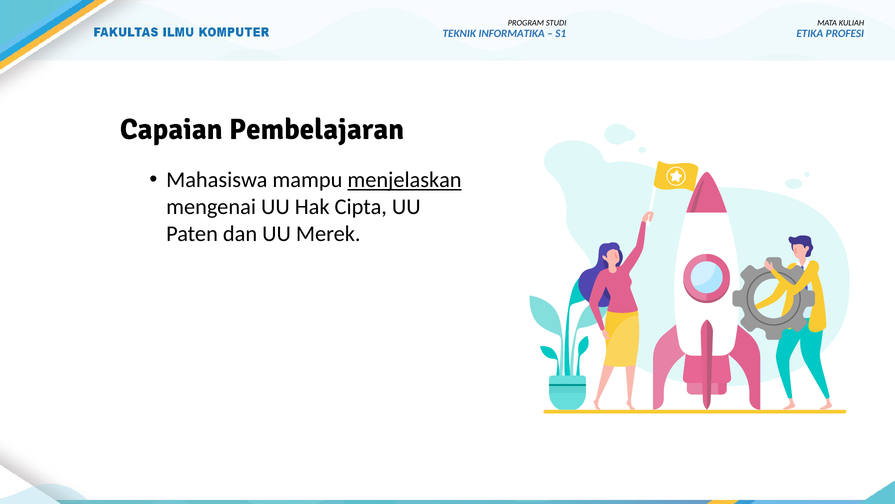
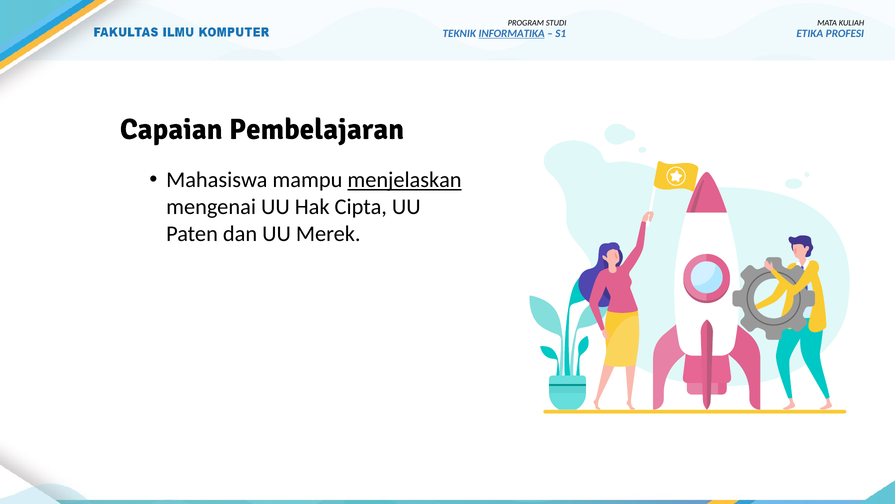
INFORMATIKA underline: none -> present
